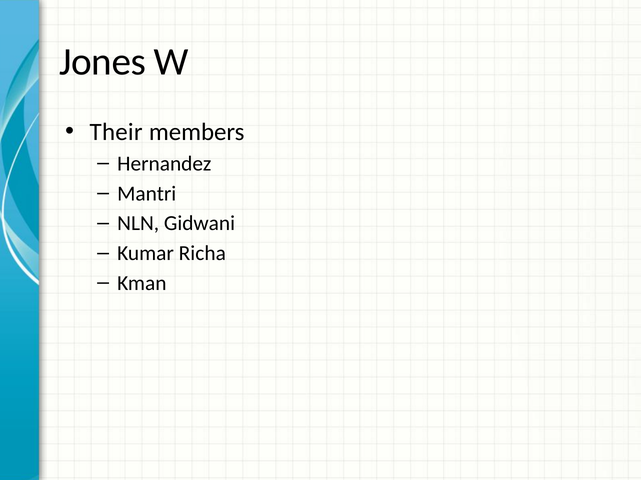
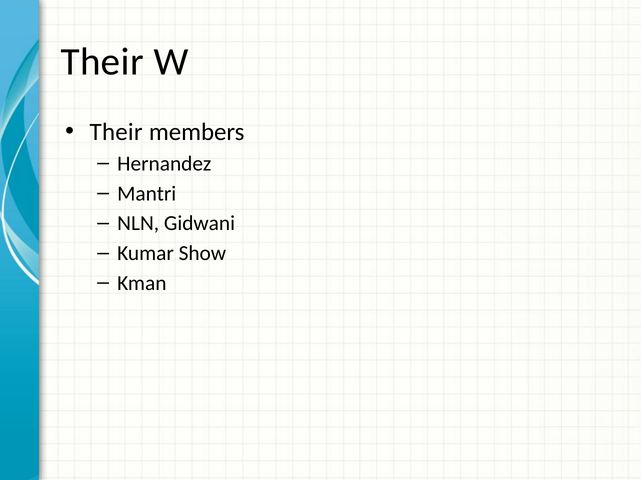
Jones at (103, 62): Jones -> Their
Richa: Richa -> Show
